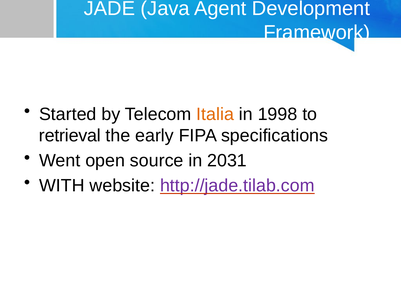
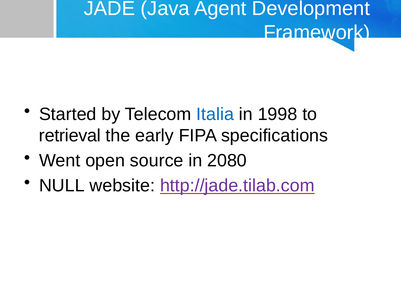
Italia colour: orange -> blue
2031: 2031 -> 2080
WITH: WITH -> NULL
